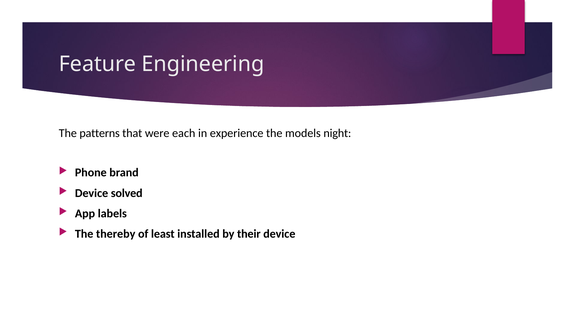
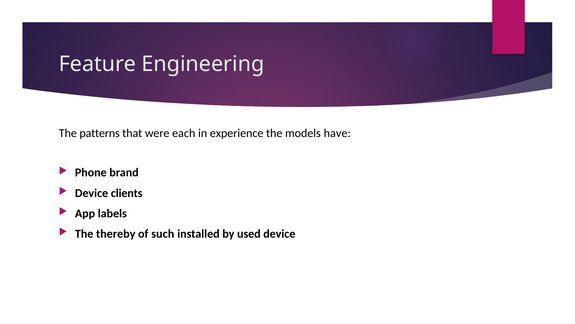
night: night -> have
solved: solved -> clients
least: least -> such
their: their -> used
